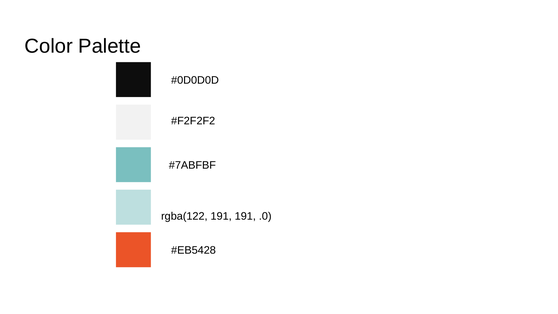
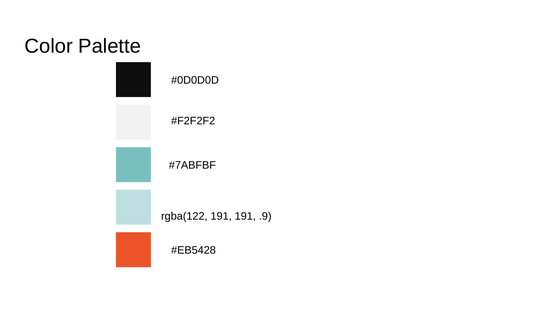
.0: .0 -> .9
